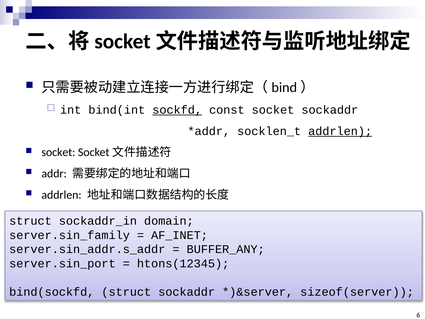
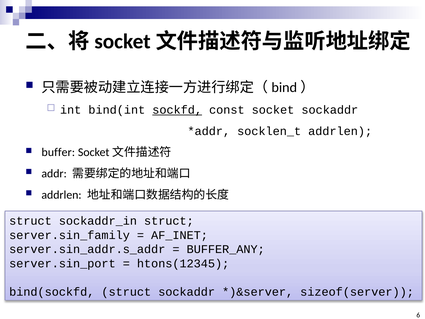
addrlen at (340, 131) underline: present -> none
socket at (58, 152): socket -> buffer
sockaddr_in domain: domain -> struct
